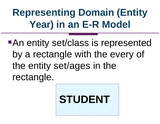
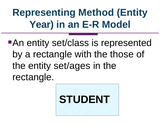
Domain: Domain -> Method
every: every -> those
